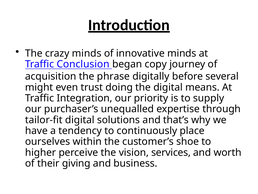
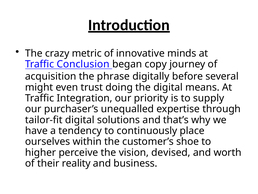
crazy minds: minds -> metric
services: services -> devised
giving: giving -> reality
